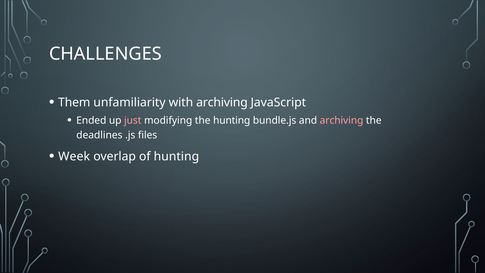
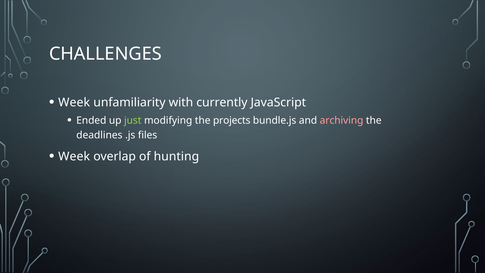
Them at (74, 102): Them -> Week
with archiving: archiving -> currently
just colour: pink -> light green
the hunting: hunting -> projects
